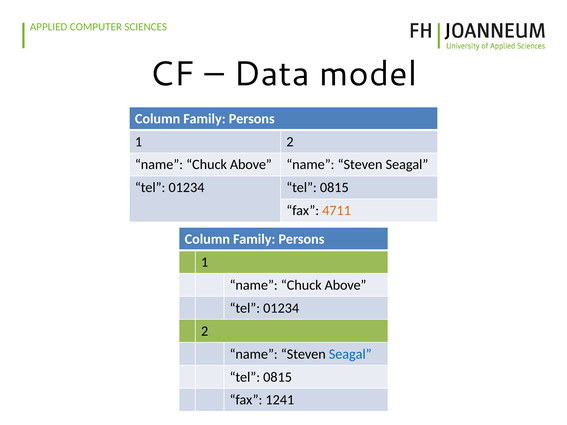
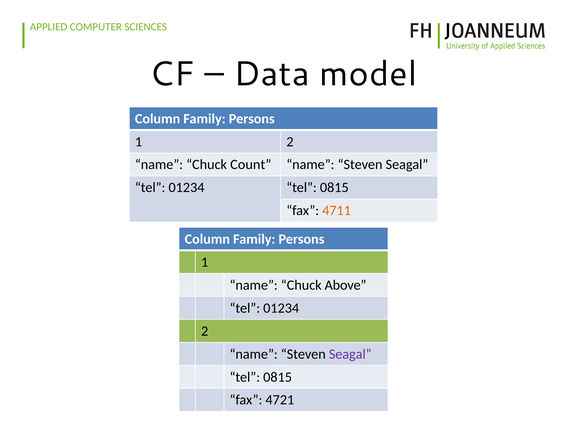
Above at (251, 165): Above -> Count
Seagal at (350, 354) colour: blue -> purple
1241: 1241 -> 4721
